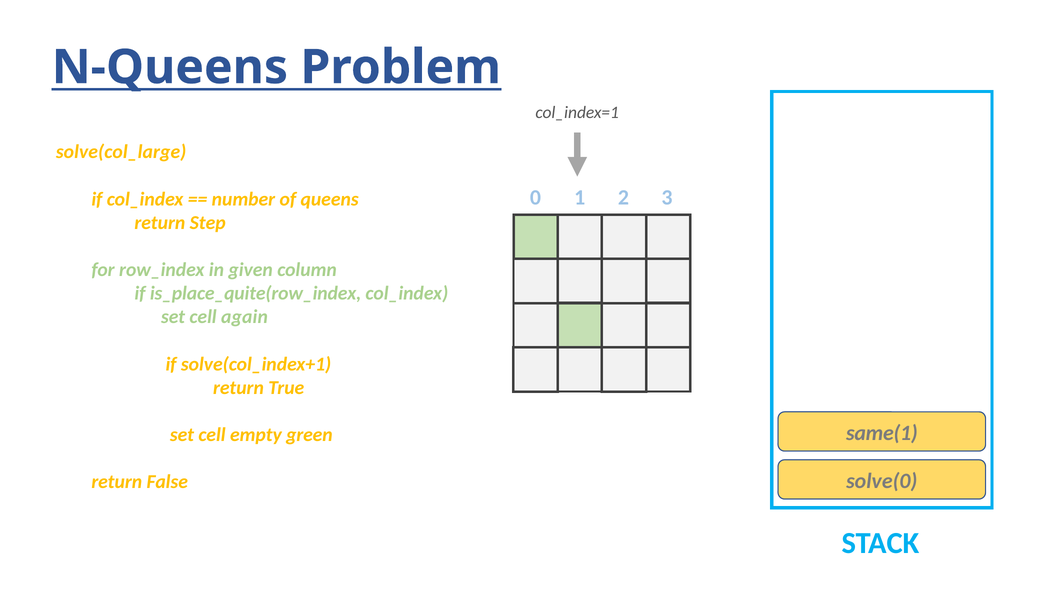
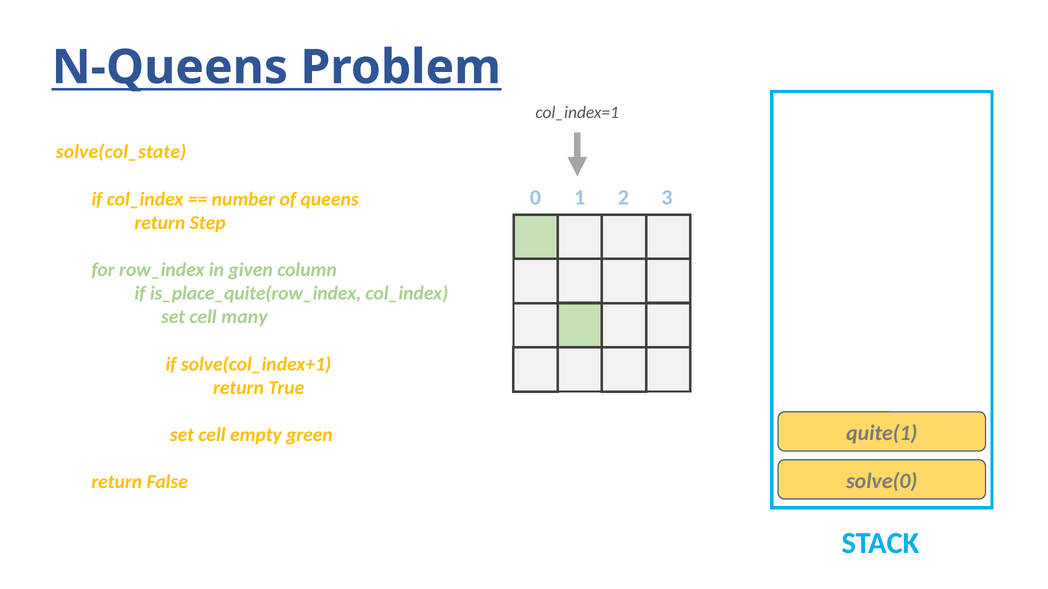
solve(col_large: solve(col_large -> solve(col_state
again: again -> many
same(1: same(1 -> quite(1
